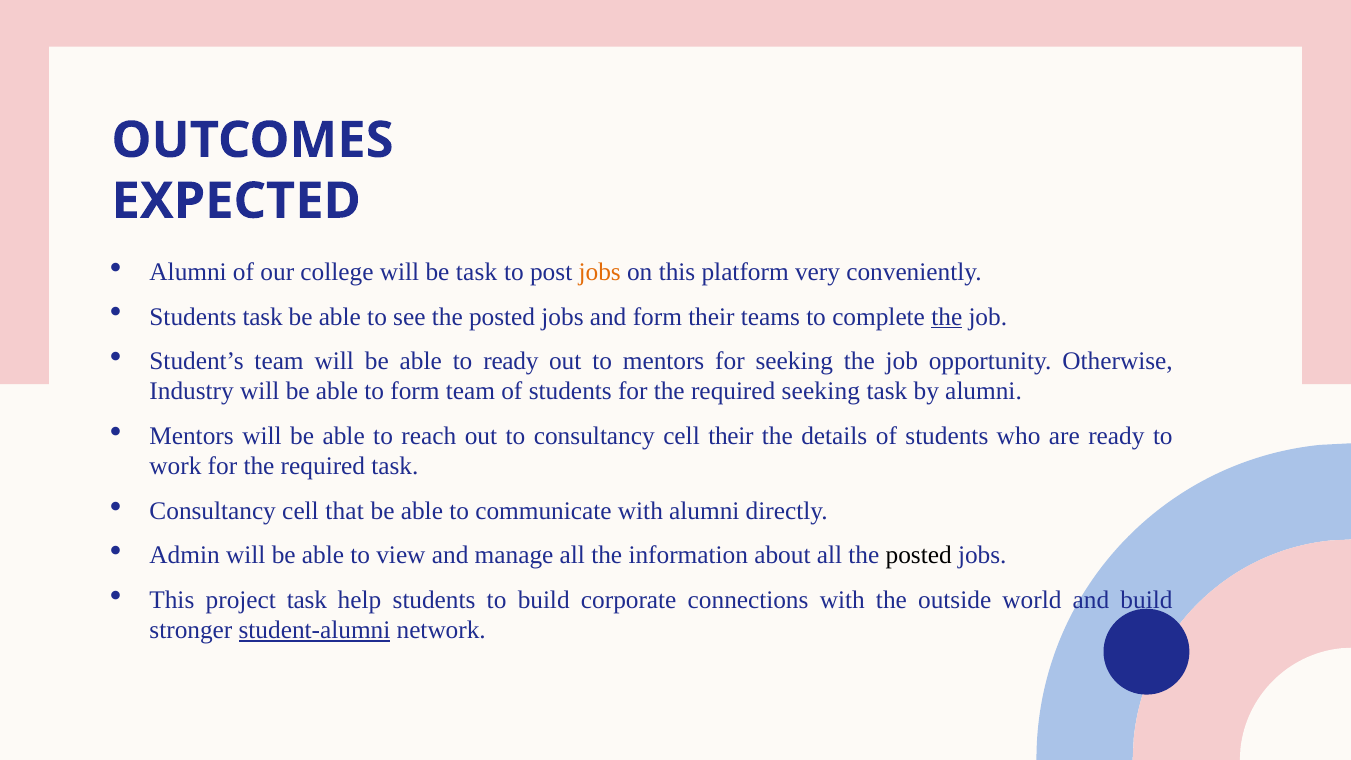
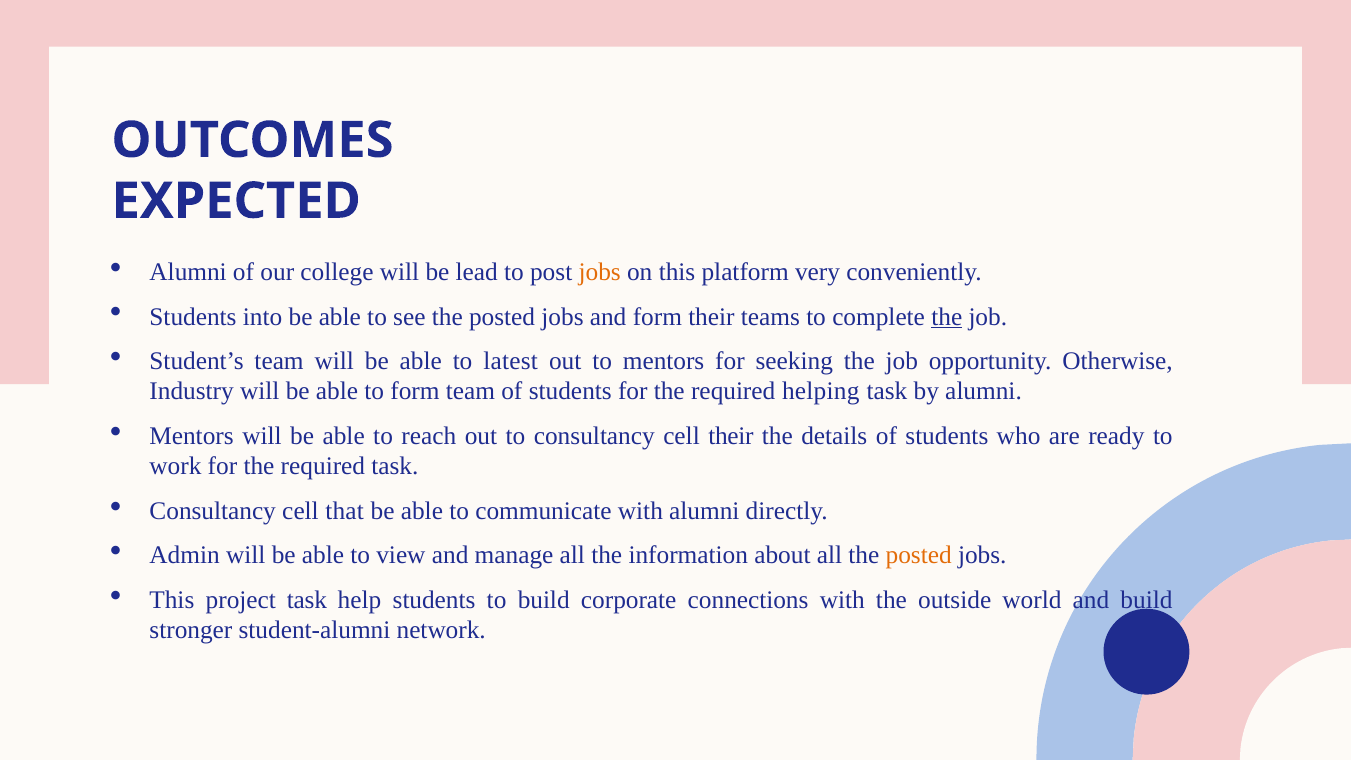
be task: task -> lead
Students task: task -> into
to ready: ready -> latest
required seeking: seeking -> helping
posted at (919, 555) colour: black -> orange
student-alumni underline: present -> none
